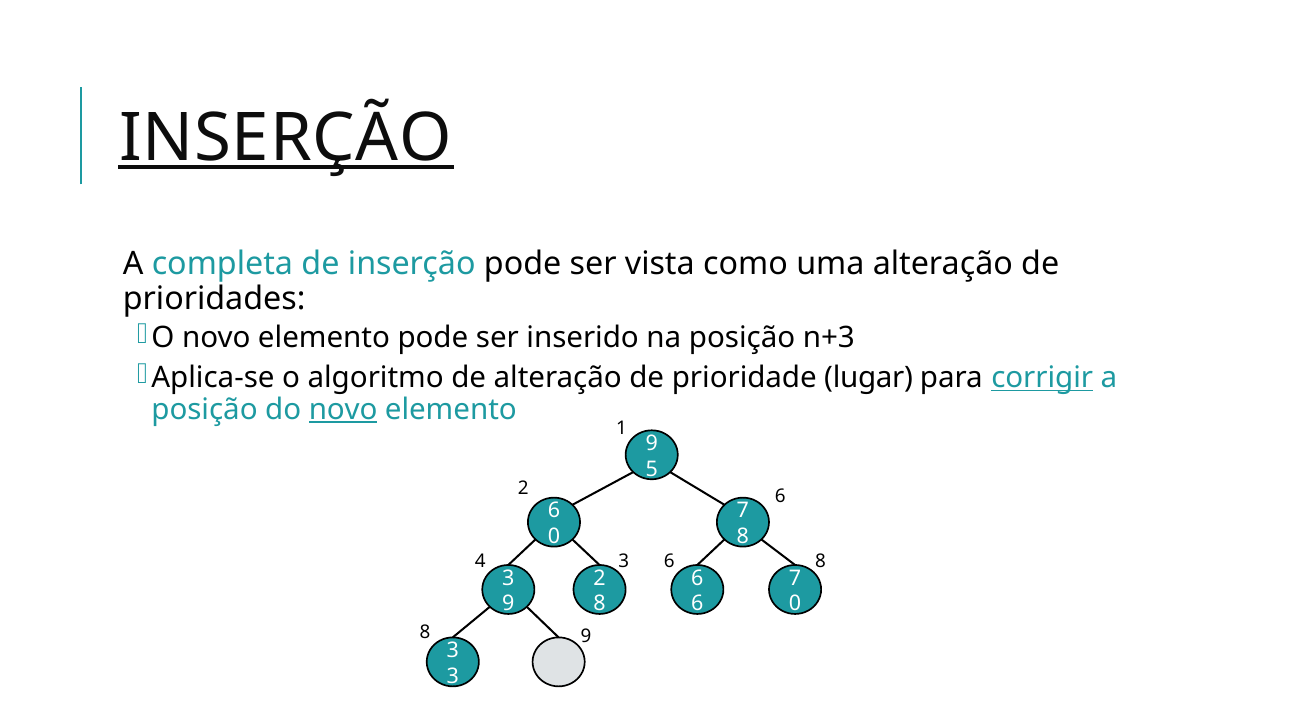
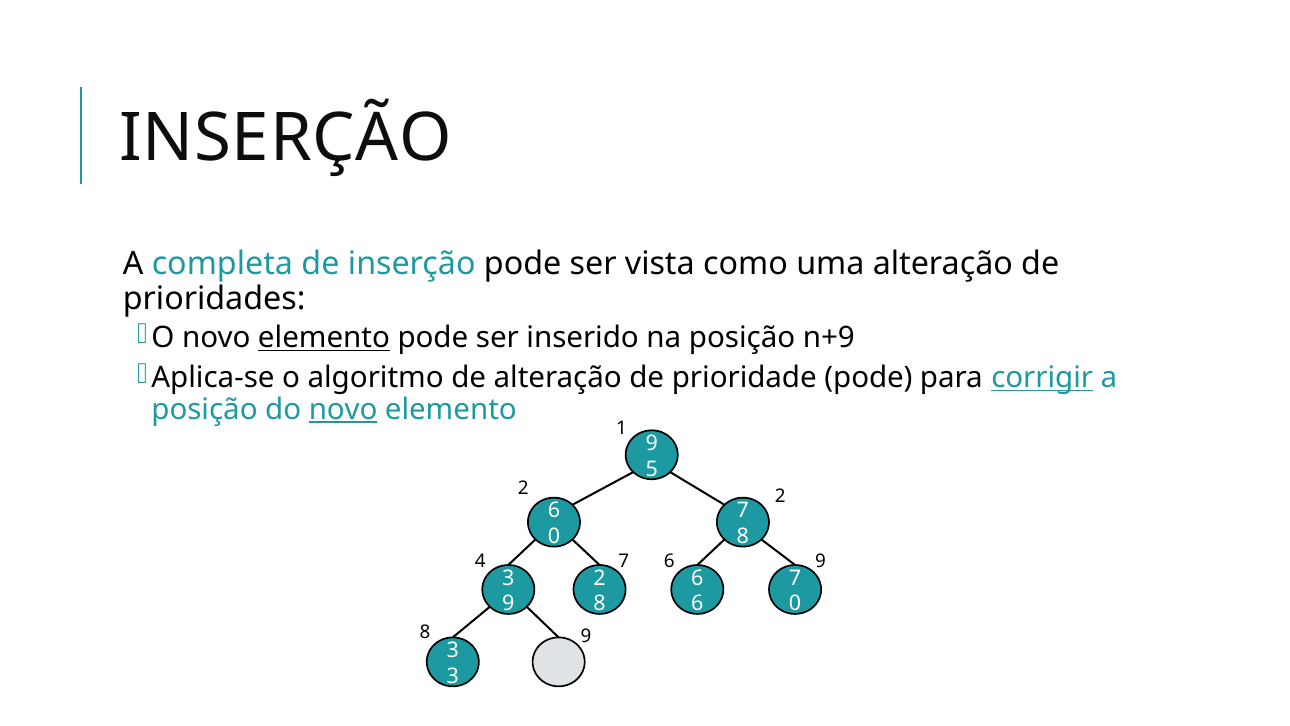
INSERÇÃO at (285, 138) underline: present -> none
elemento at (324, 338) underline: none -> present
n+3: n+3 -> n+9
prioridade lugar: lugar -> pode
2 6: 6 -> 2
4 3: 3 -> 7
6 8: 8 -> 9
